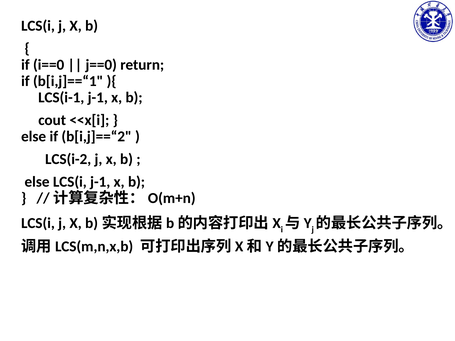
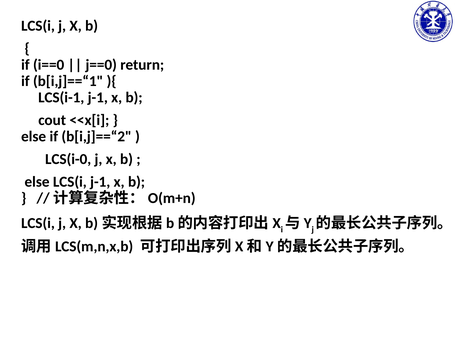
LCS(i-2: LCS(i-2 -> LCS(i-0
